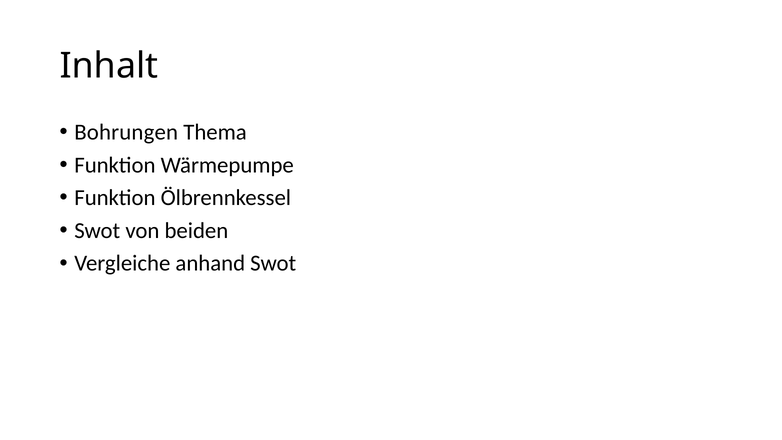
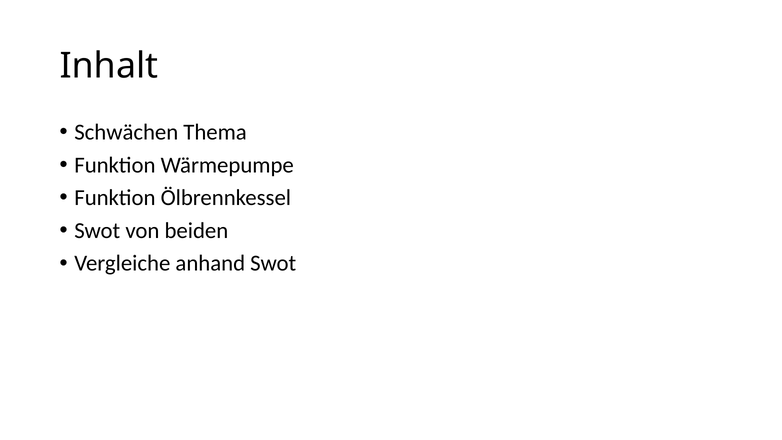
Bohrungen: Bohrungen -> Schwächen
